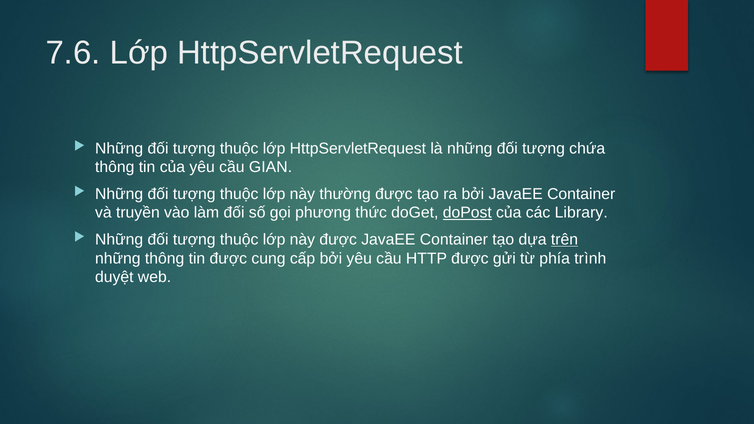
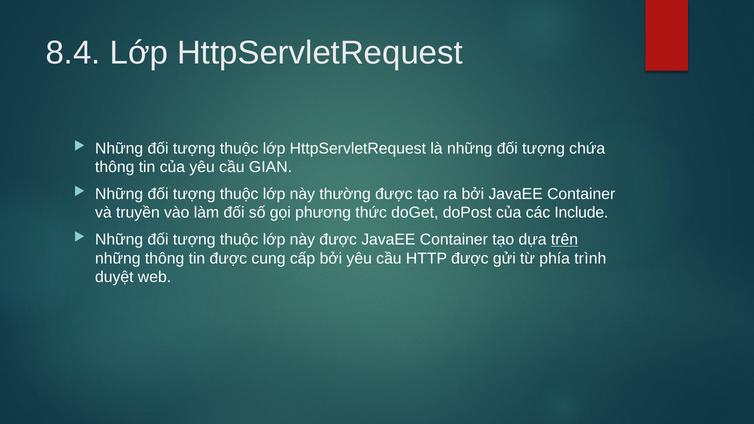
7.6: 7.6 -> 8.4
doPost underline: present -> none
Library: Library -> Include
